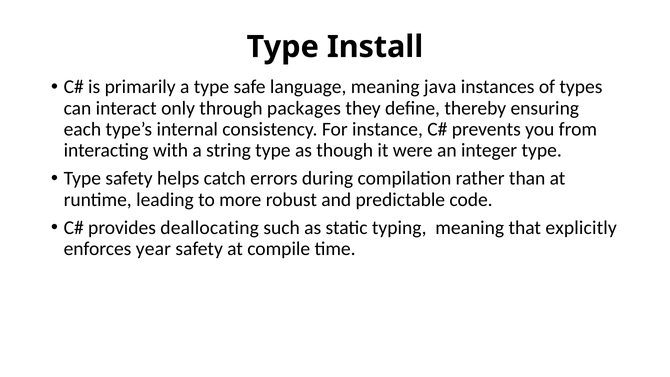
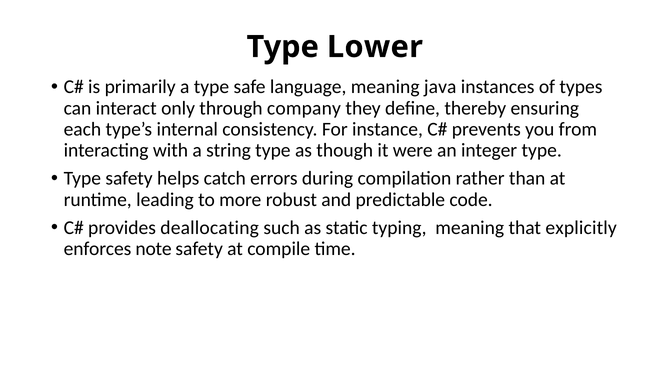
Install: Install -> Lower
packages: packages -> company
year: year -> note
